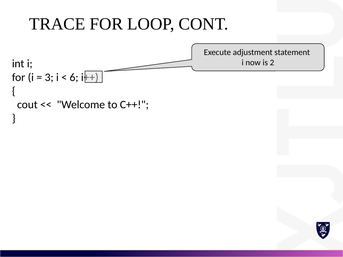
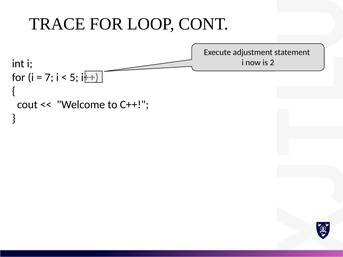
3: 3 -> 7
6: 6 -> 5
